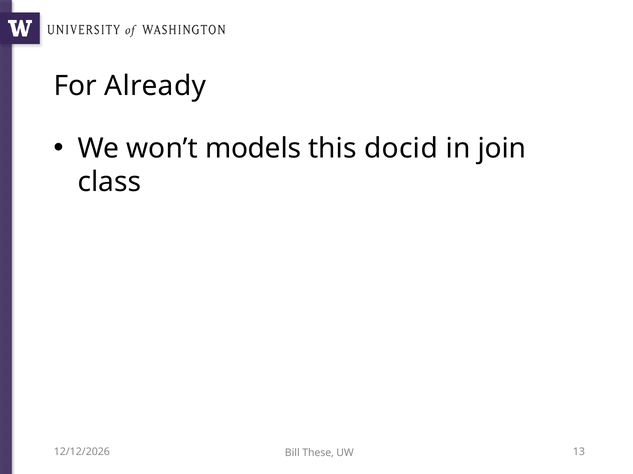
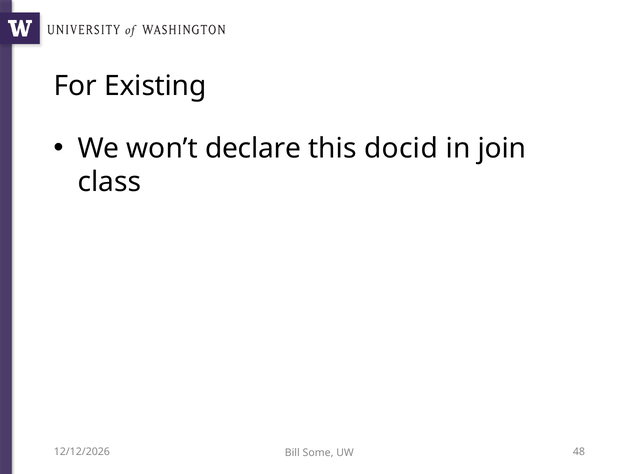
Already: Already -> Existing
models: models -> declare
13: 13 -> 48
These: These -> Some
